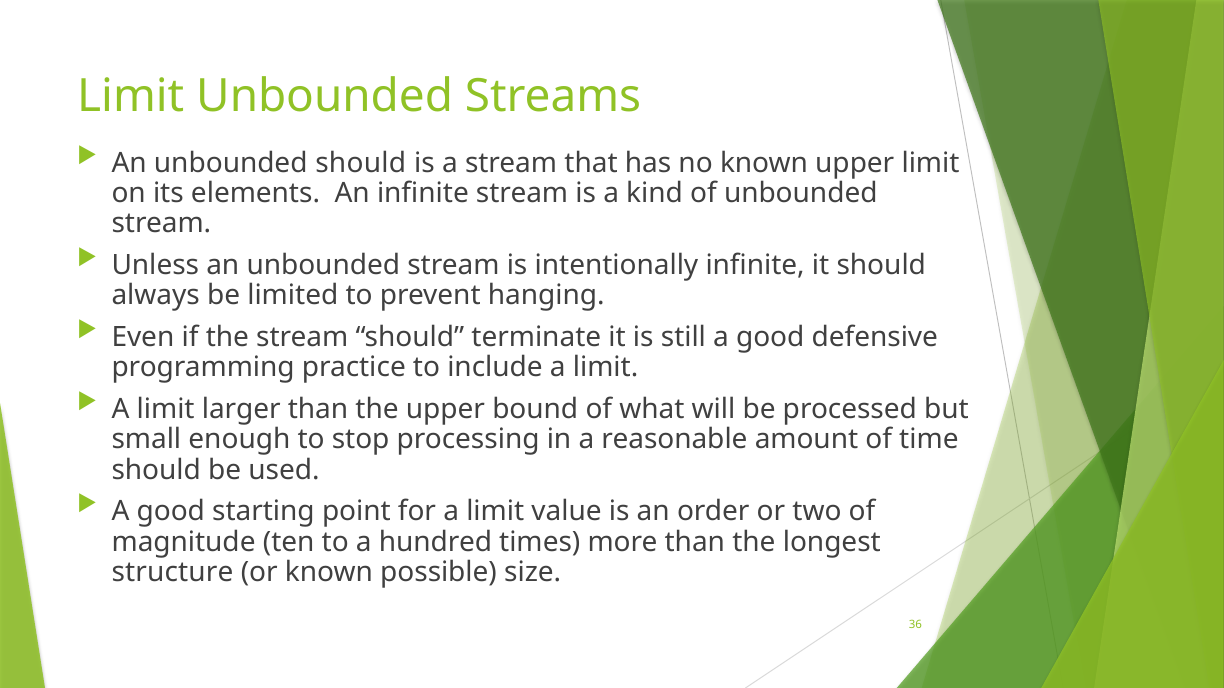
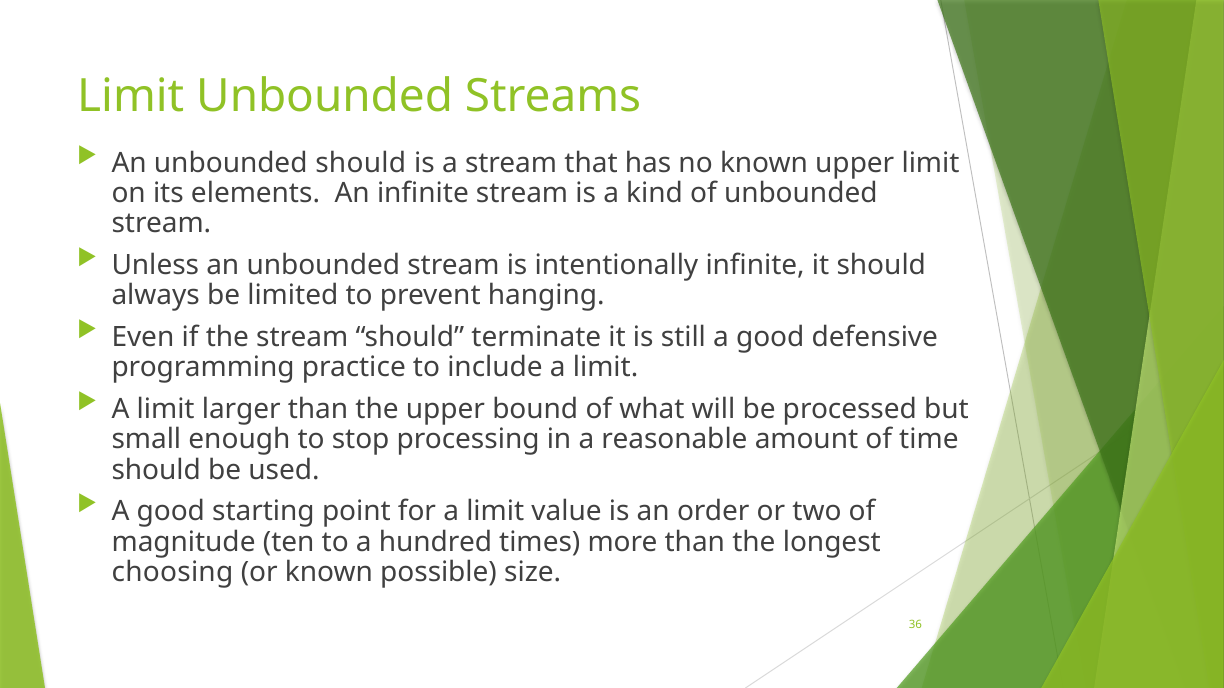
structure: structure -> choosing
